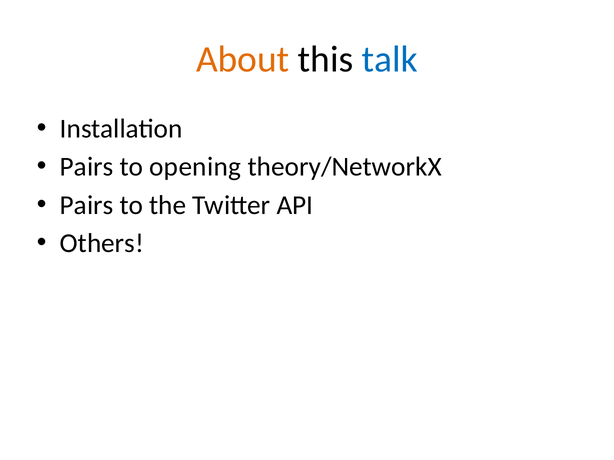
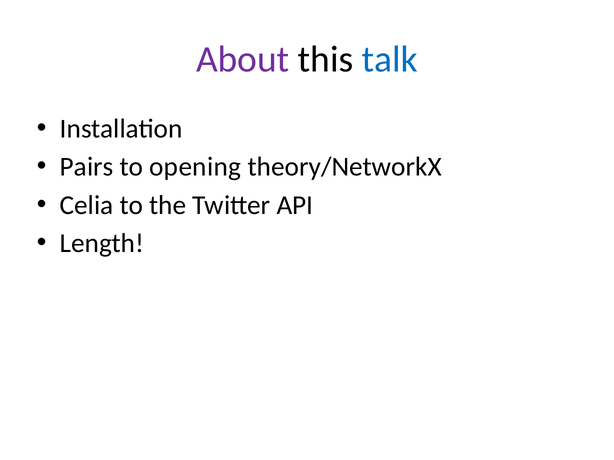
About colour: orange -> purple
Pairs at (87, 205): Pairs -> Celia
Others: Others -> Length
